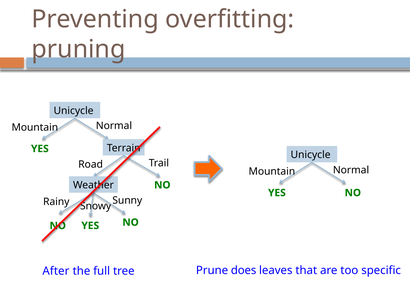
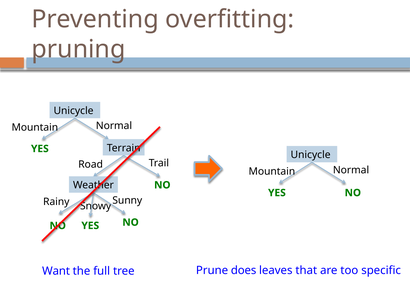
After: After -> Want
